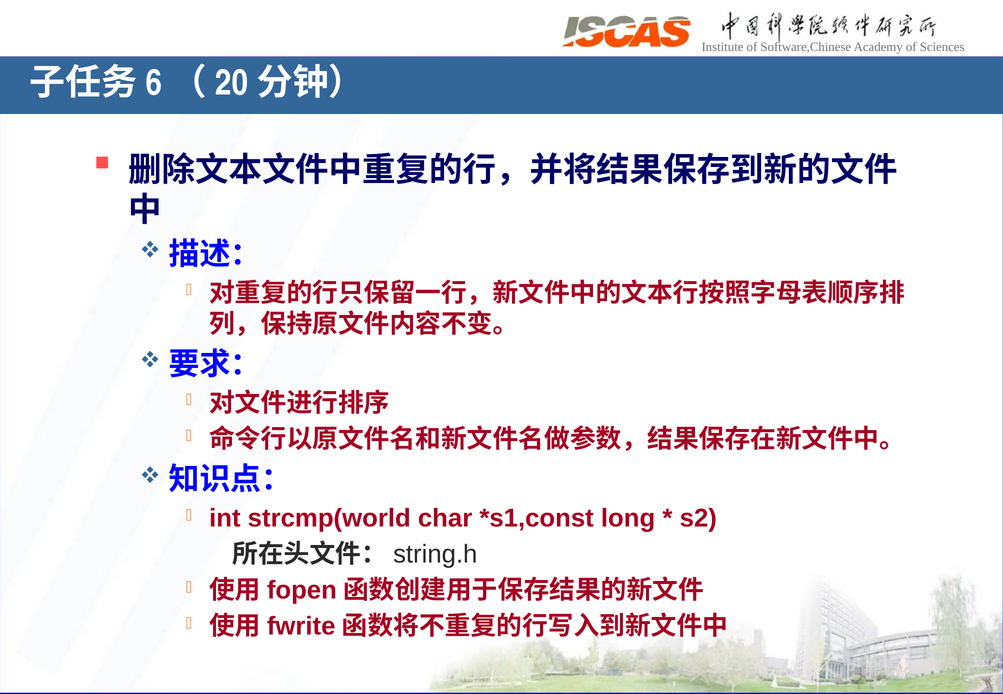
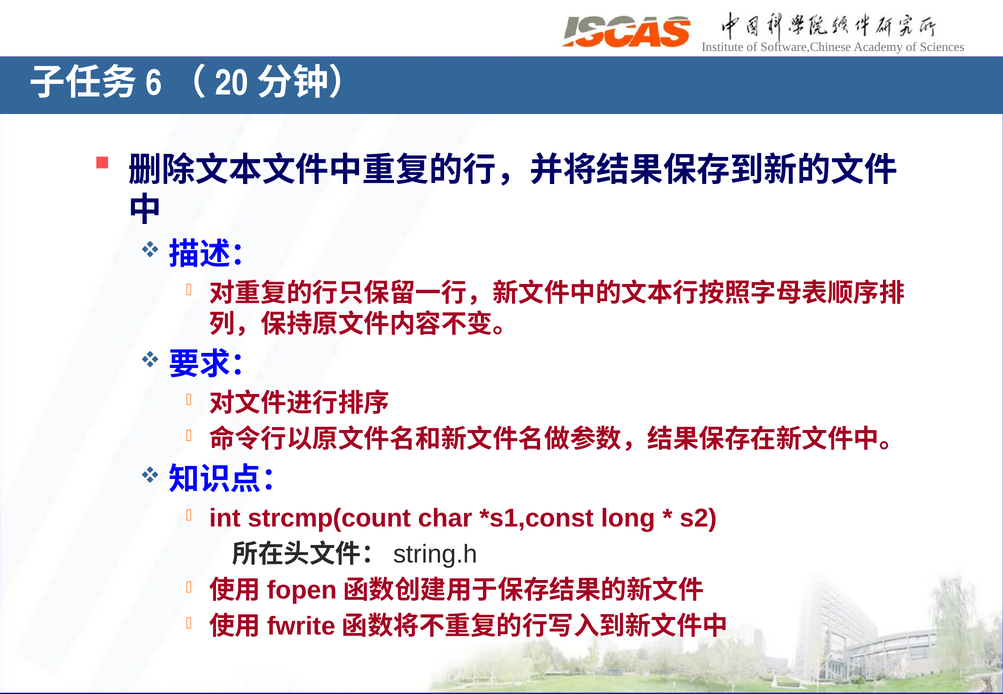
strcmp(world: strcmp(world -> strcmp(count
